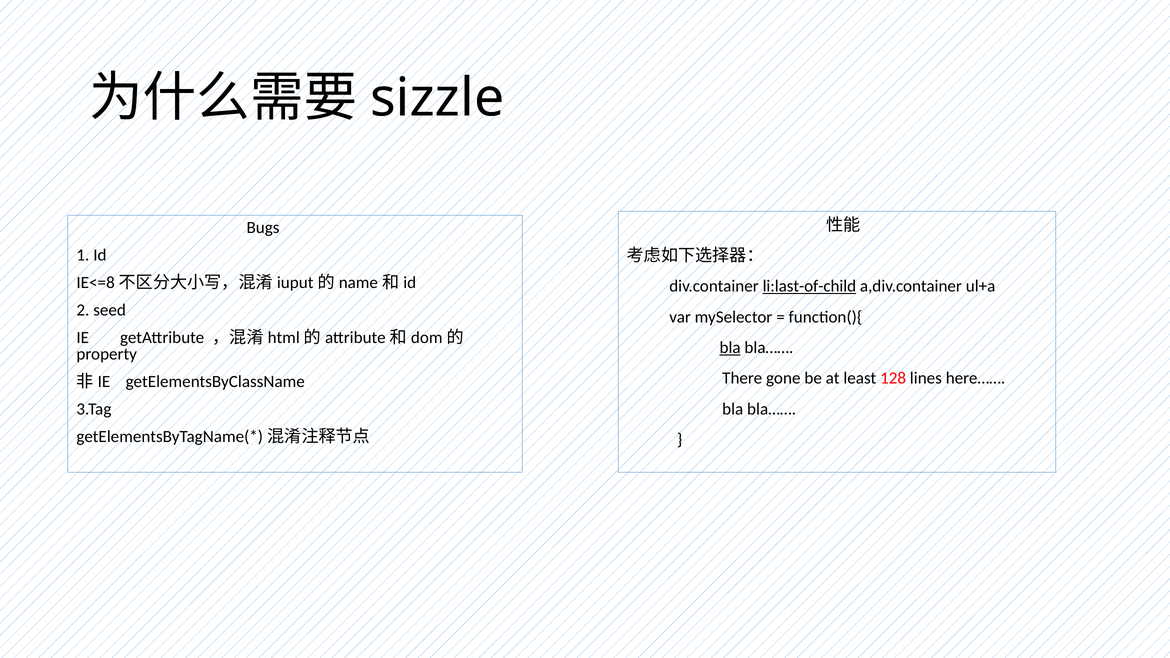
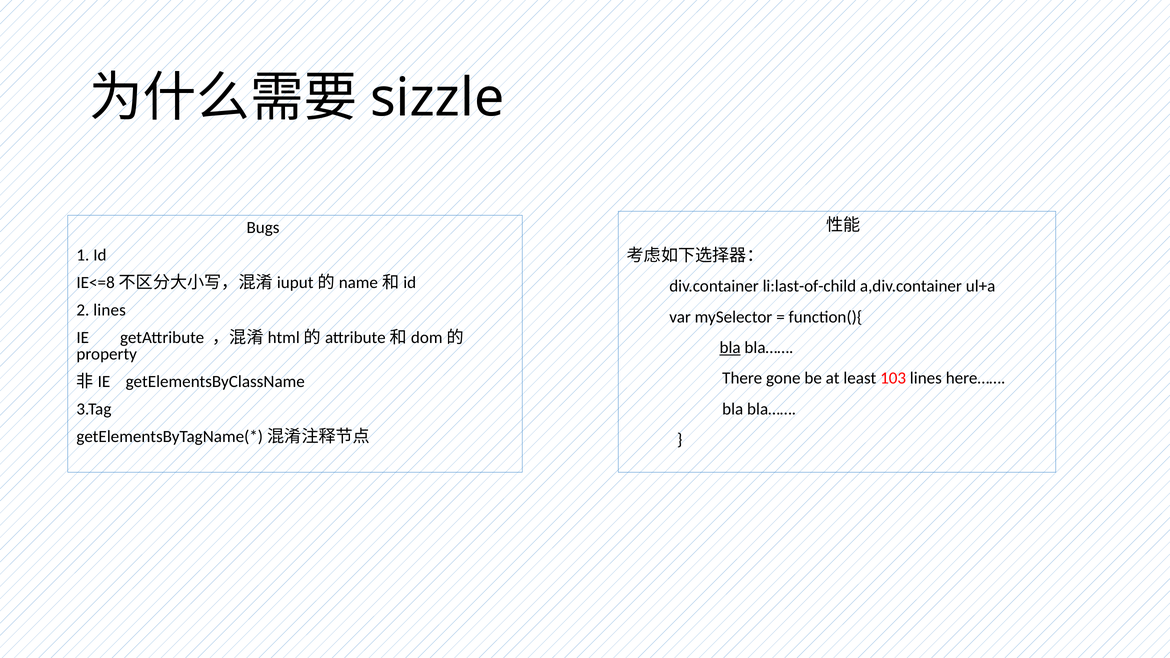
li:last-of-child underline: present -> none
2 seed: seed -> lines
128: 128 -> 103
